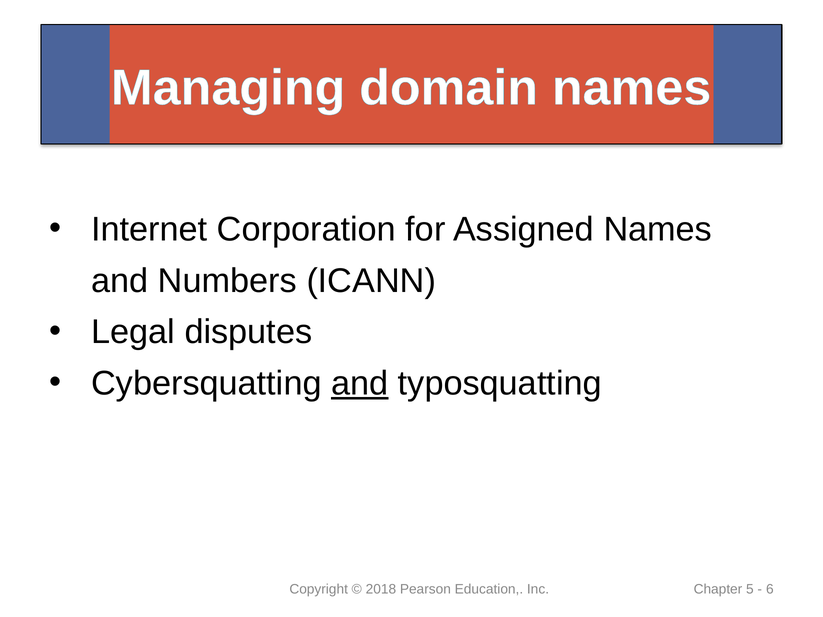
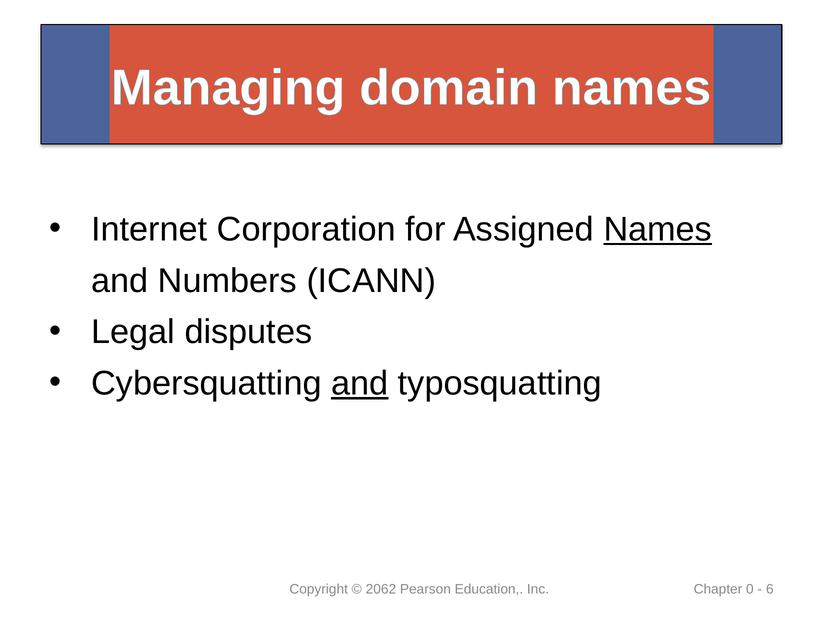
Names at (658, 229) underline: none -> present
2018: 2018 -> 2062
5: 5 -> 0
